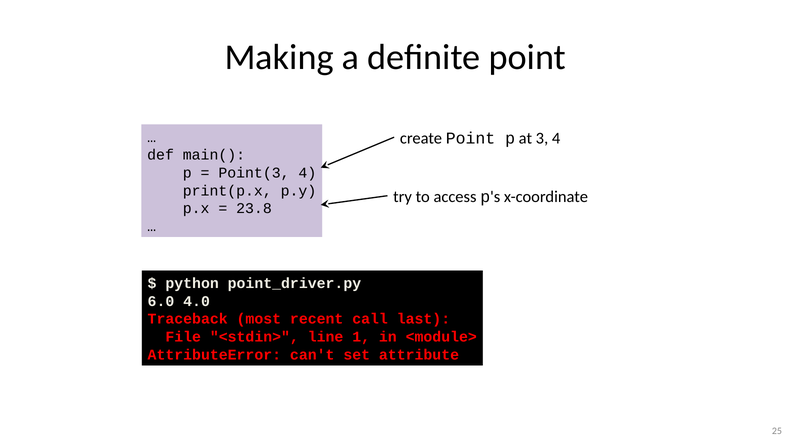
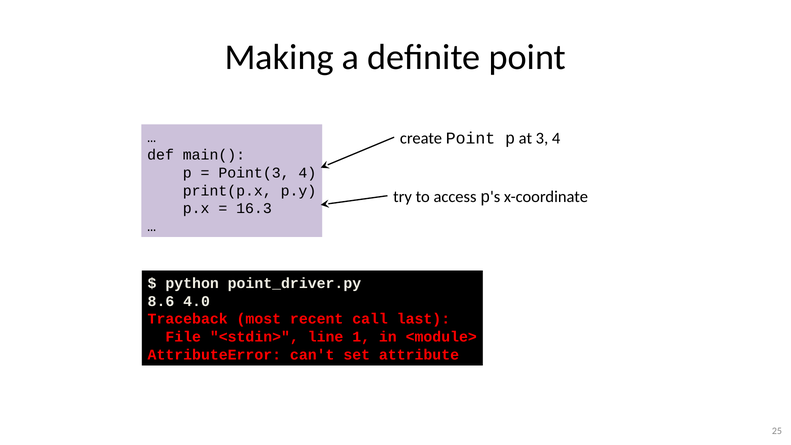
23.8: 23.8 -> 16.3
6.0: 6.0 -> 8.6
